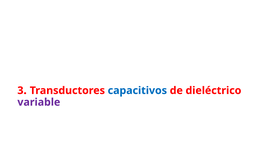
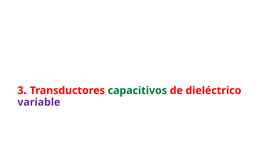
capacitivos colour: blue -> green
